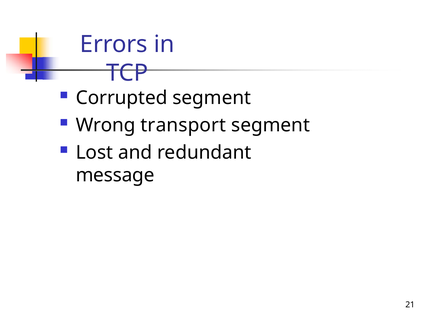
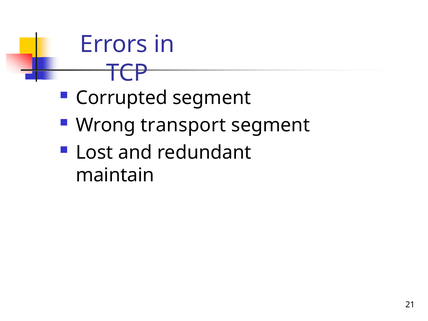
message: message -> maintain
